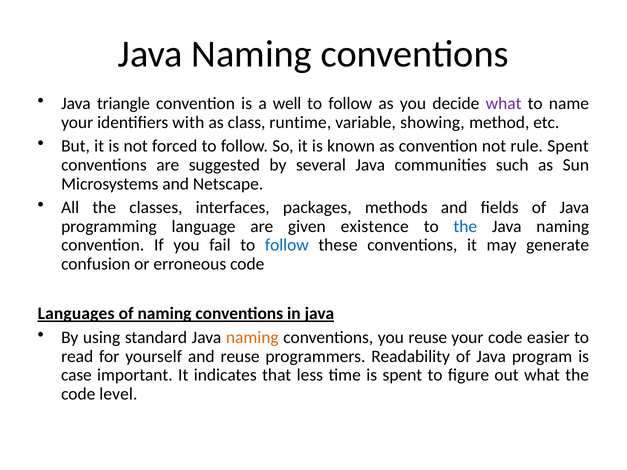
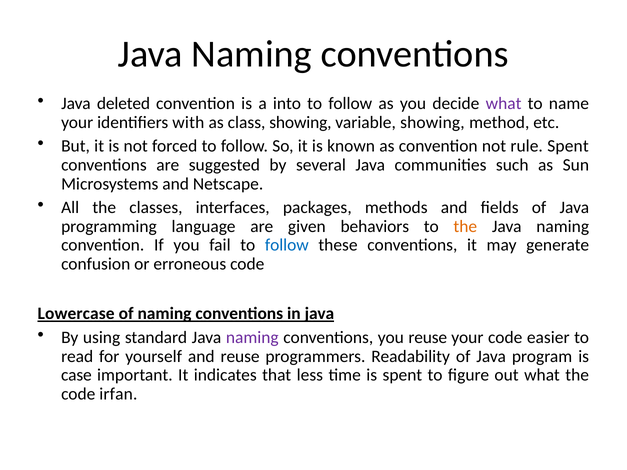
triangle: triangle -> deleted
well: well -> into
class runtime: runtime -> showing
existence: existence -> behaviors
the at (465, 227) colour: blue -> orange
Languages: Languages -> Lowercase
naming at (252, 338) colour: orange -> purple
level: level -> irfan
